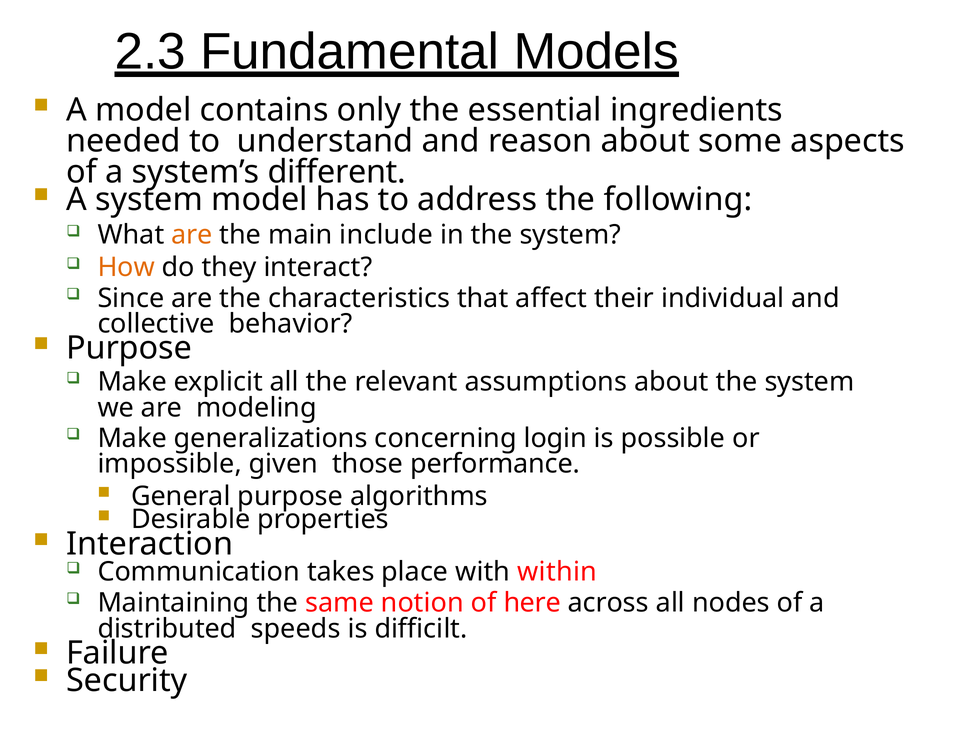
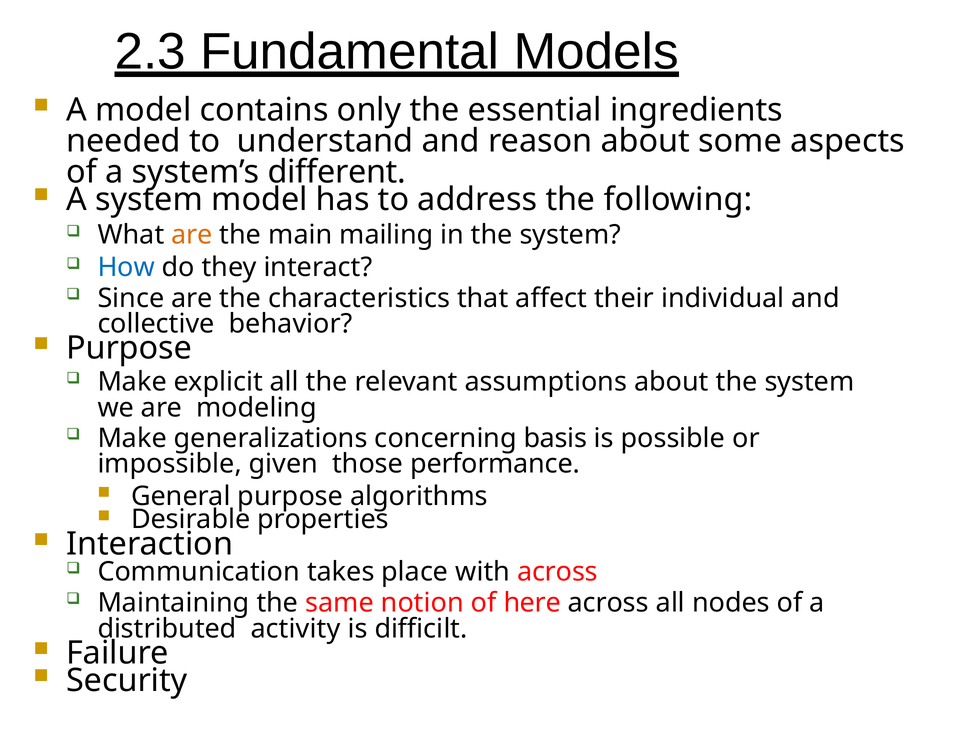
include: include -> mailing
How colour: orange -> blue
login: login -> basis
with within: within -> across
speeds: speeds -> activity
